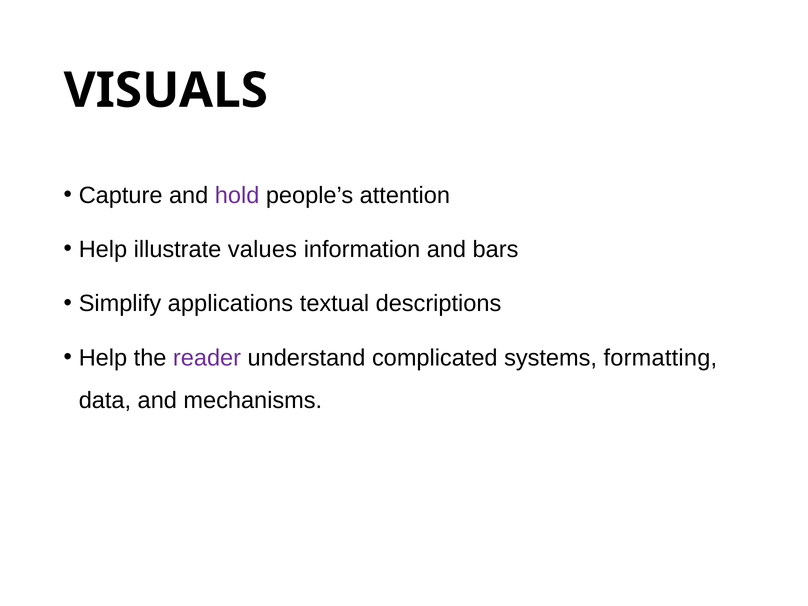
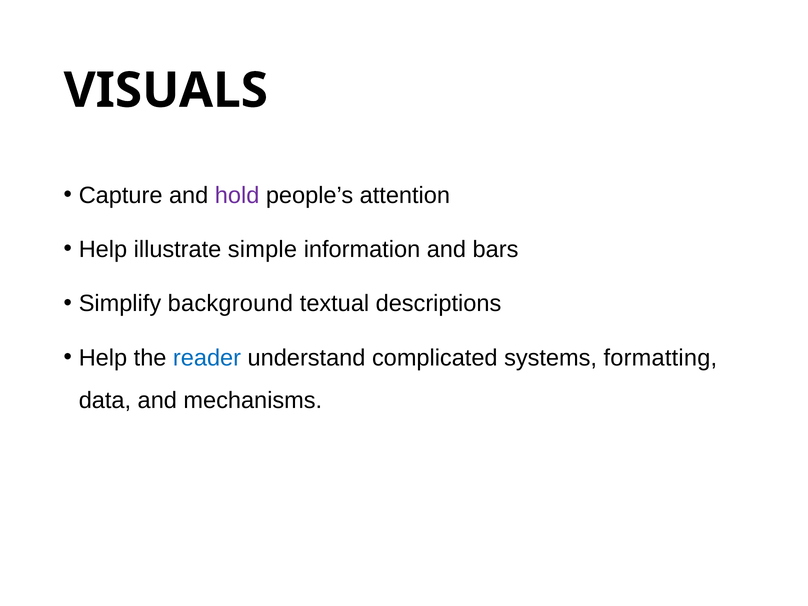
values: values -> simple
applications: applications -> background
reader colour: purple -> blue
